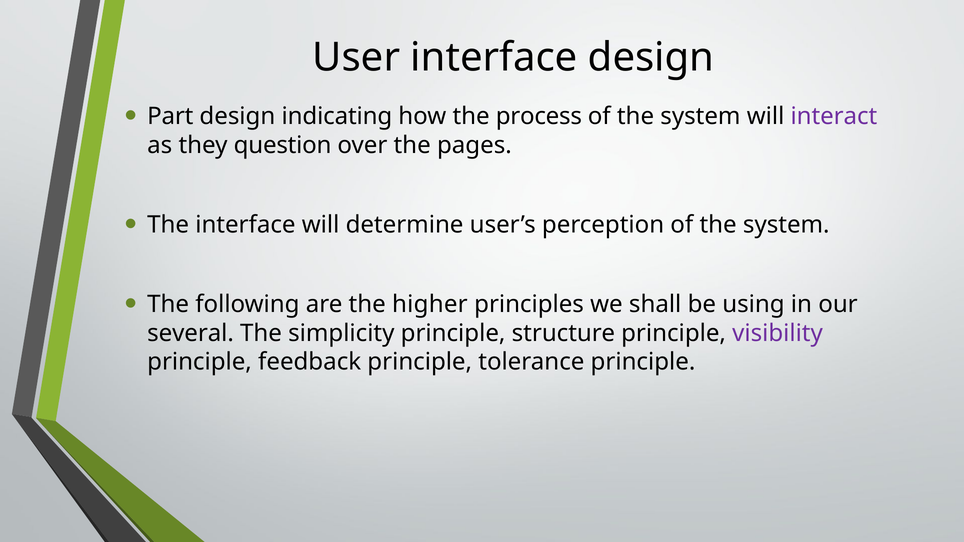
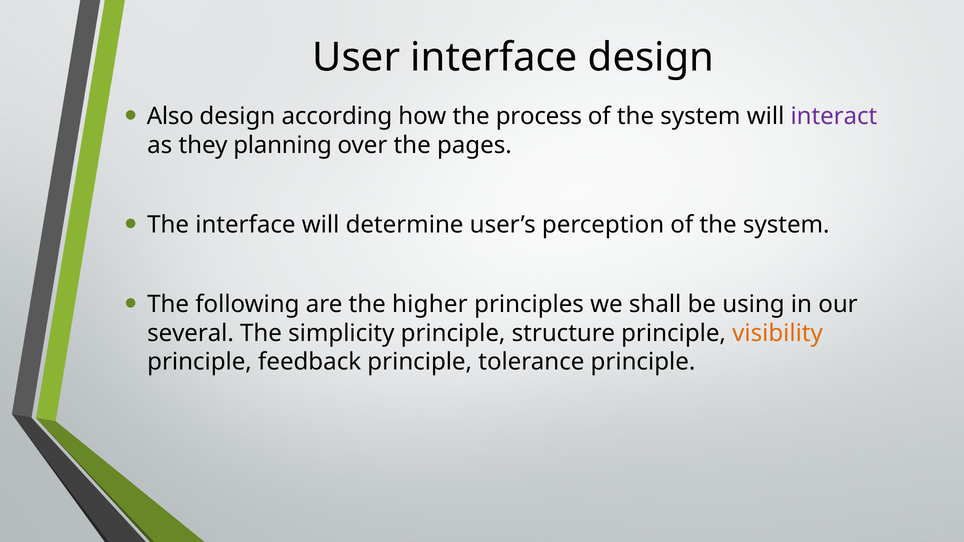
Part: Part -> Also
indicating: indicating -> according
question: question -> planning
visibility colour: purple -> orange
